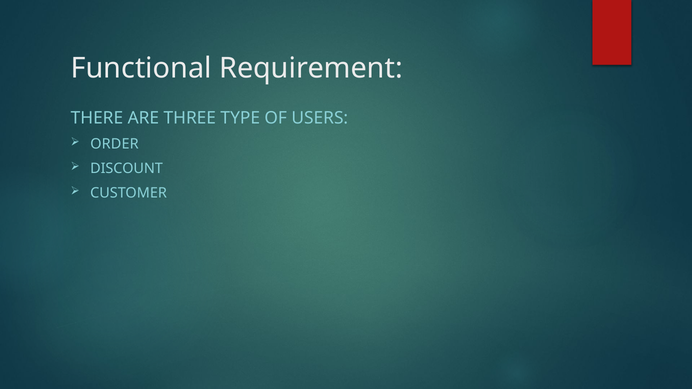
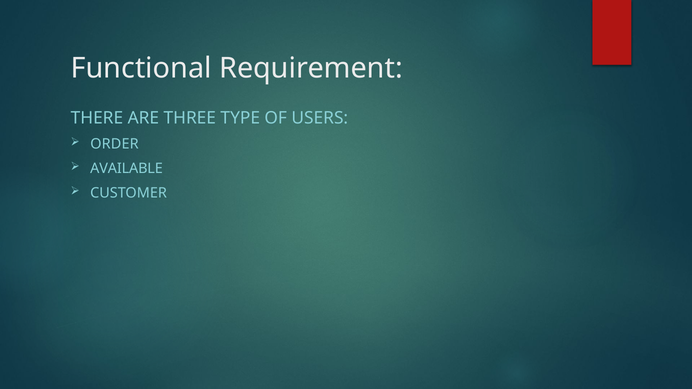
DISCOUNT: DISCOUNT -> AVAILABLE
